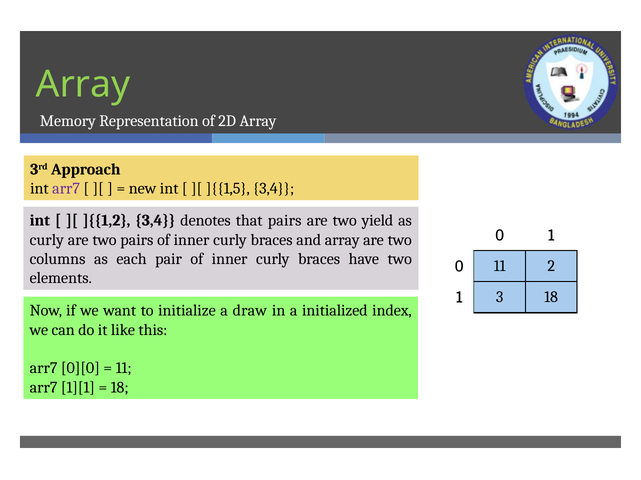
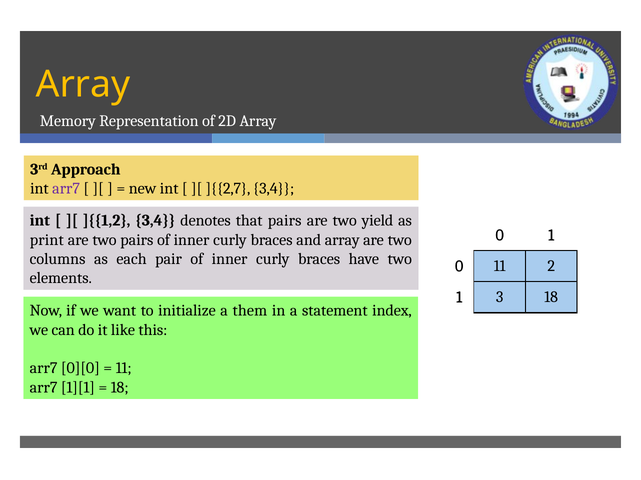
Array at (83, 85) colour: light green -> yellow
]{{1,5: ]{{1,5 -> ]{{2,7
curly at (47, 240): curly -> print
draw: draw -> them
initialized: initialized -> statement
